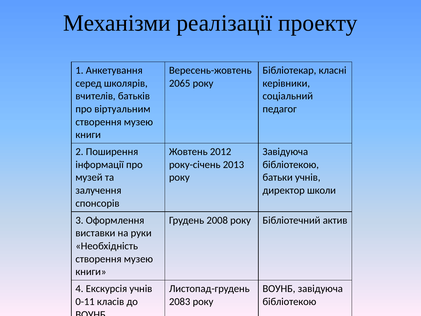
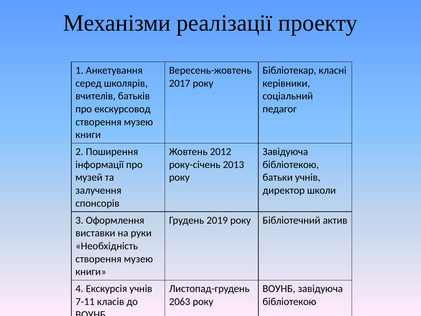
2065: 2065 -> 2017
віртуальним: віртуальним -> екскурсовод
2008: 2008 -> 2019
0-11: 0-11 -> 7-11
2083: 2083 -> 2063
